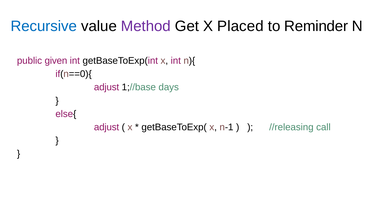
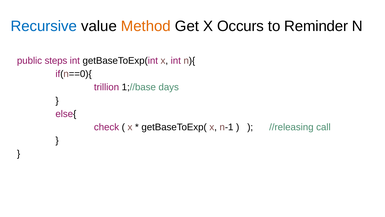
Method colour: purple -> orange
Placed: Placed -> Occurs
given: given -> steps
adjust at (107, 87): adjust -> trillion
adjust at (107, 127): adjust -> check
